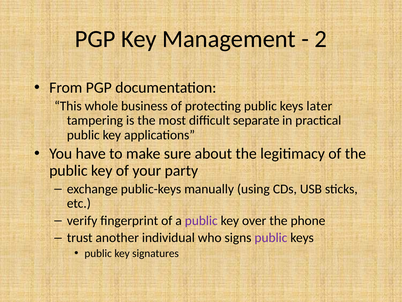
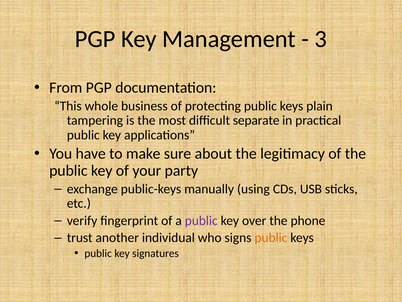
2: 2 -> 3
later: later -> plain
public at (271, 238) colour: purple -> orange
